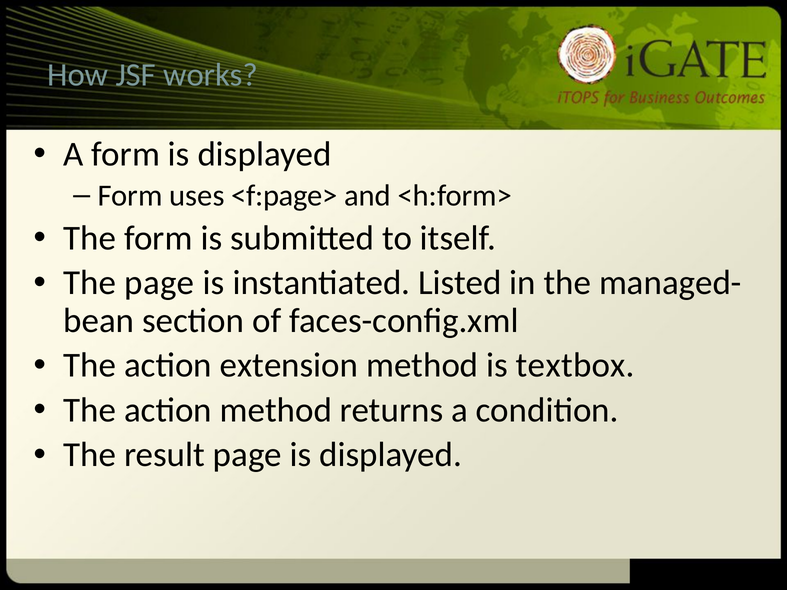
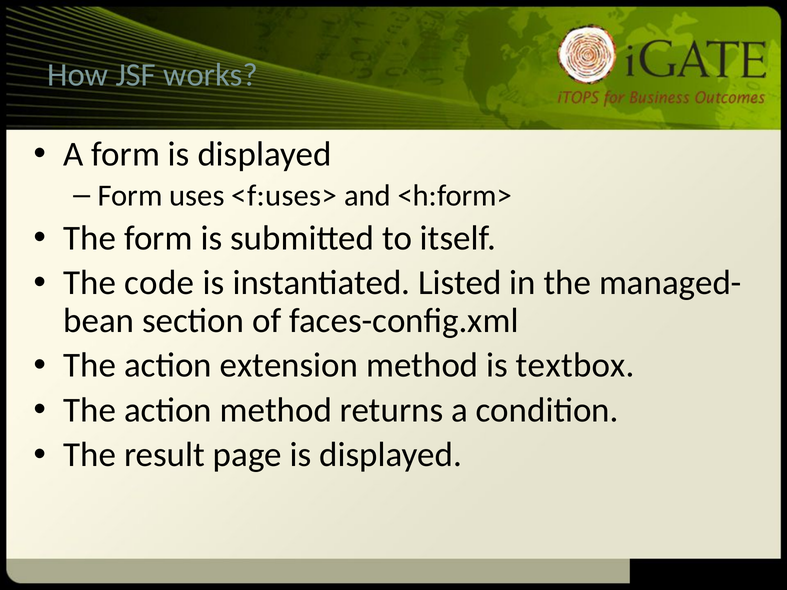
<f:page>: <f:page> -> <f:uses>
The page: page -> code
